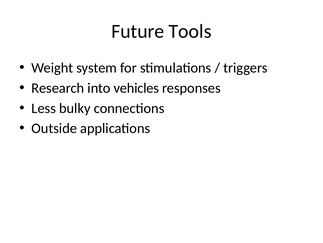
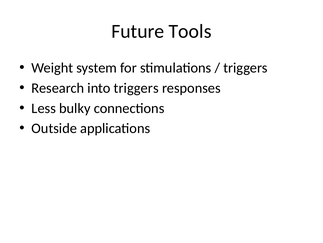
into vehicles: vehicles -> triggers
